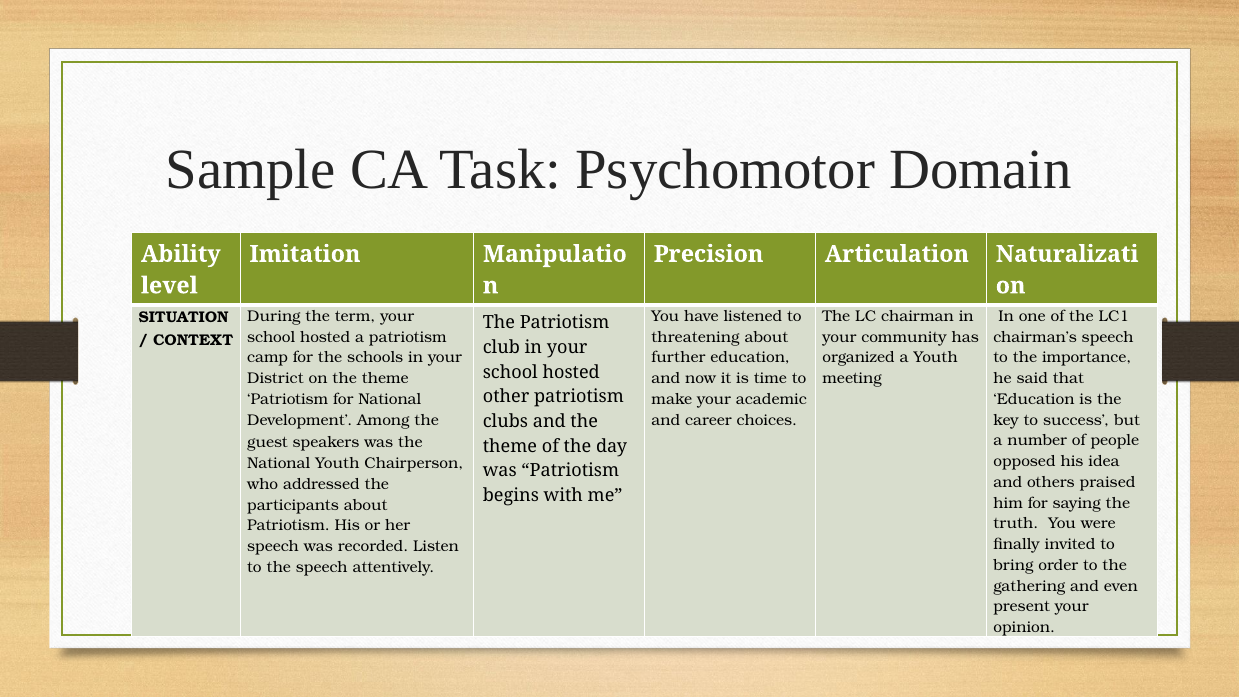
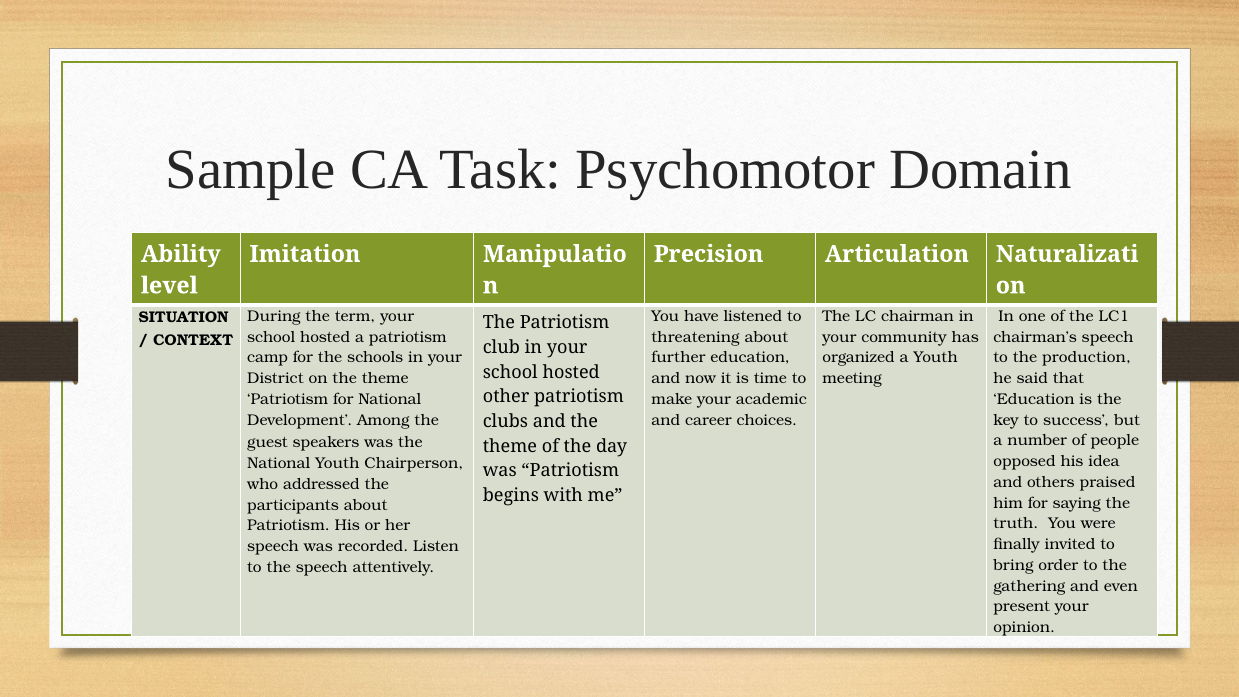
importance: importance -> production
